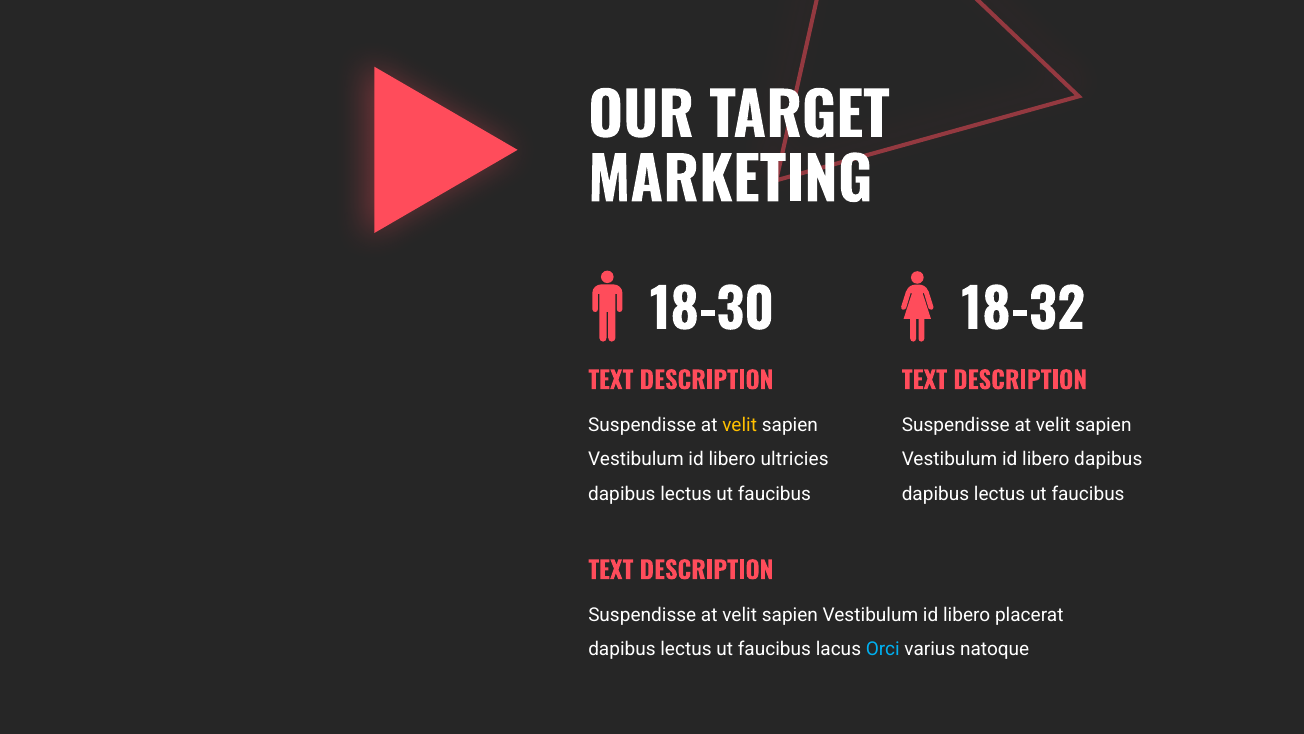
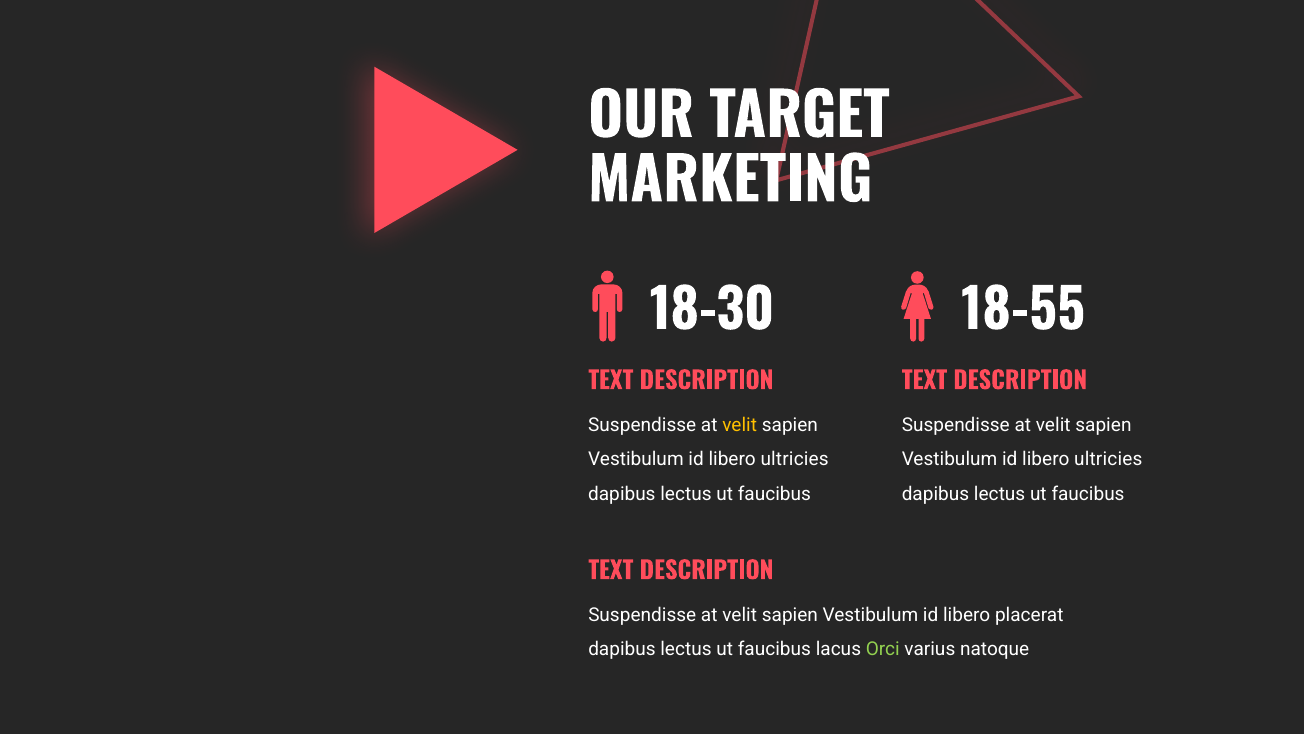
18-32: 18-32 -> 18-55
dapibus at (1108, 459): dapibus -> ultricies
Orci colour: light blue -> light green
